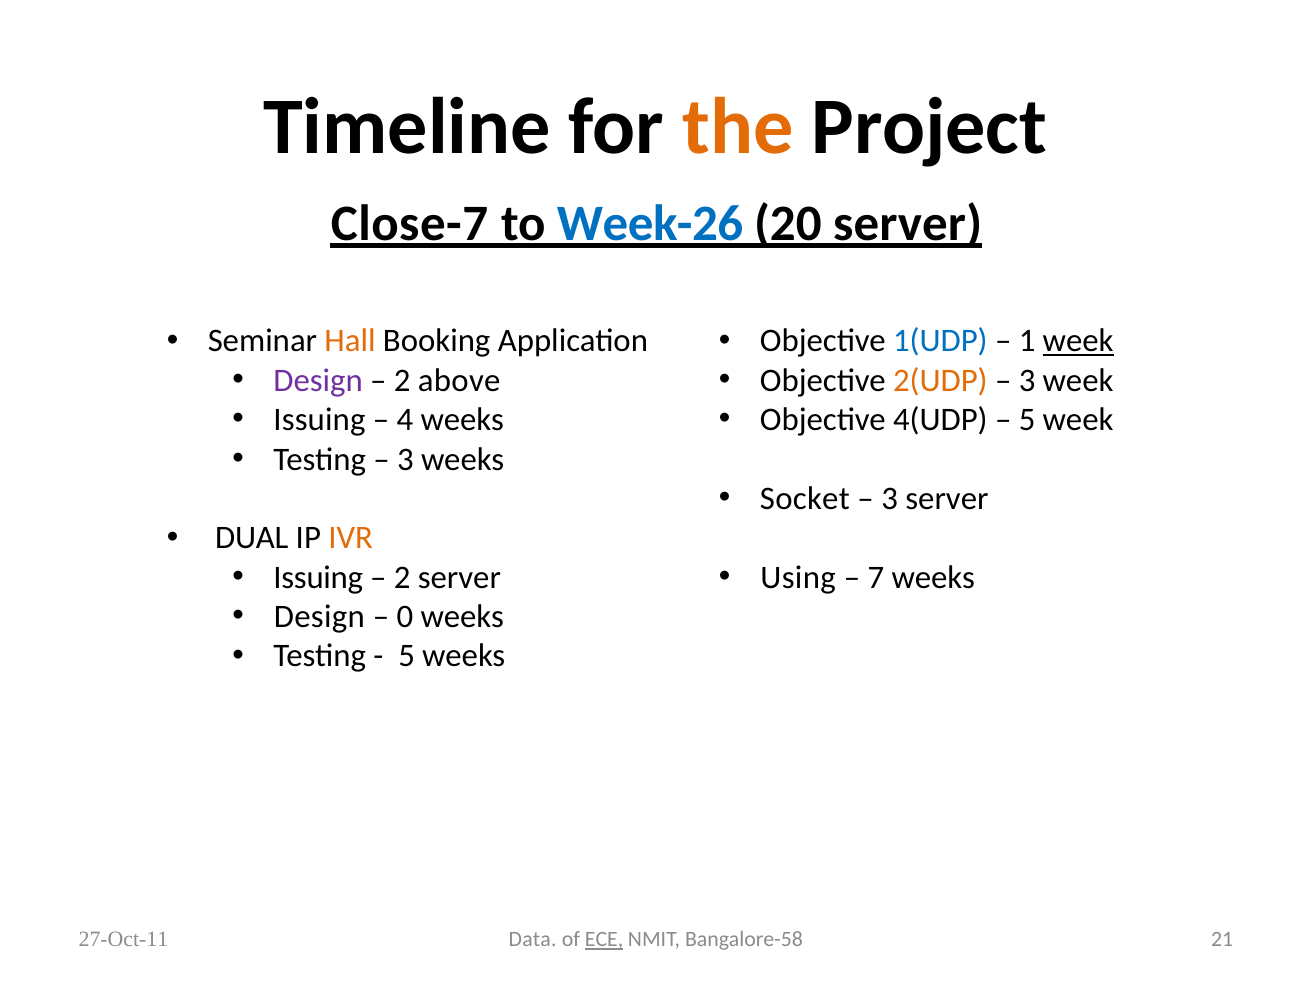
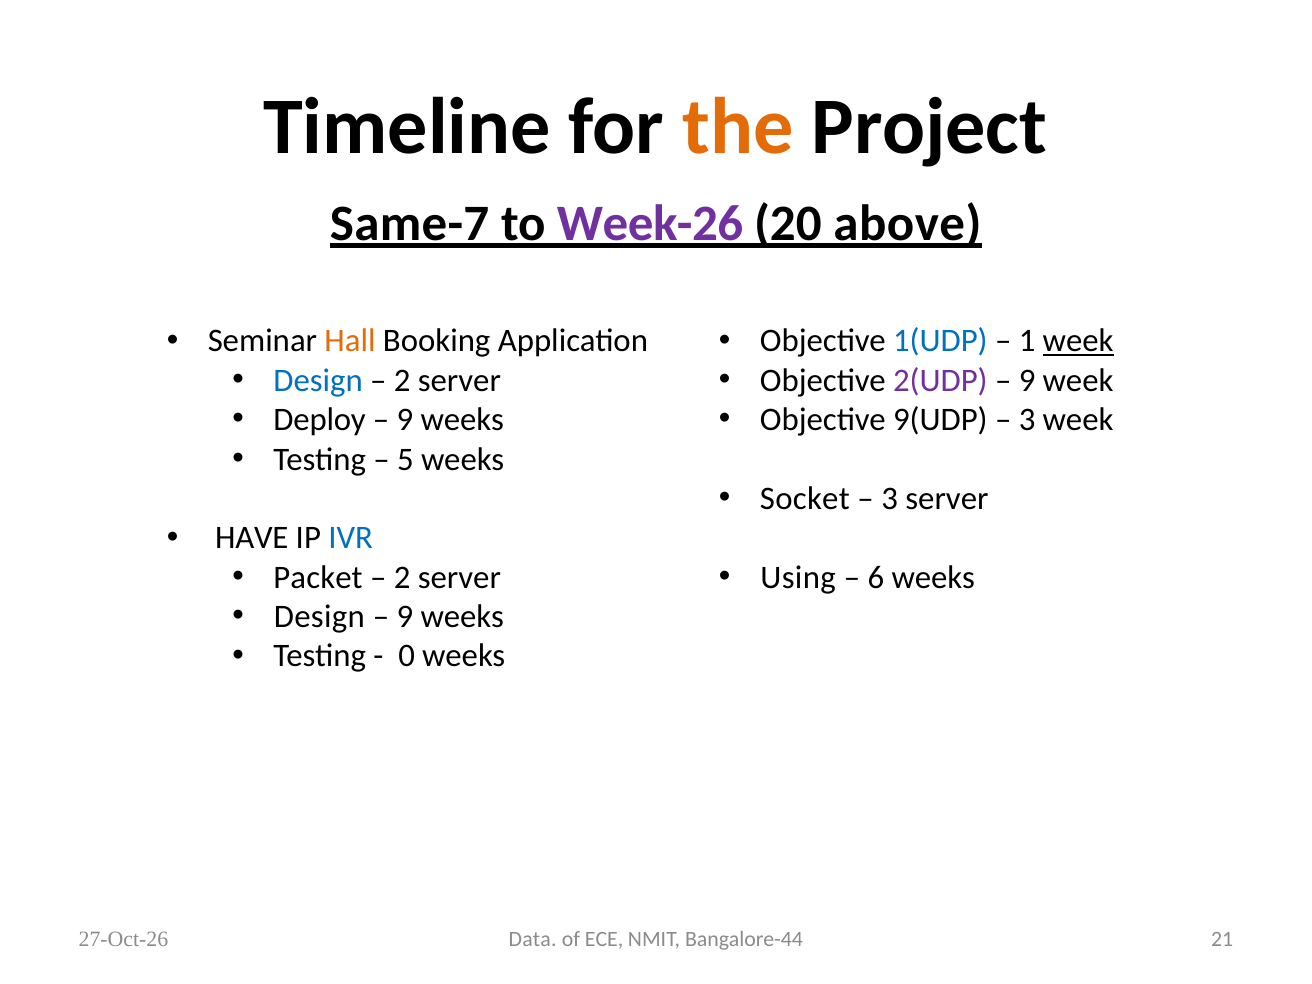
Close-7: Close-7 -> Same-7
Week-26 colour: blue -> purple
20 server: server -> above
Design at (318, 381) colour: purple -> blue
above at (459, 381): above -> server
2(UDP colour: orange -> purple
3 at (1027, 381): 3 -> 9
Issuing at (319, 420): Issuing -> Deploy
4 at (405, 420): 4 -> 9
4(UDP: 4(UDP -> 9(UDP
5 at (1027, 420): 5 -> 3
3 at (405, 459): 3 -> 5
DUAL: DUAL -> HAVE
IVR colour: orange -> blue
Issuing at (318, 577): Issuing -> Packet
7: 7 -> 6
0 at (405, 617): 0 -> 9
5 at (407, 656): 5 -> 0
27-Oct-11: 27-Oct-11 -> 27-Oct-26
ECE underline: present -> none
Bangalore-58: Bangalore-58 -> Bangalore-44
